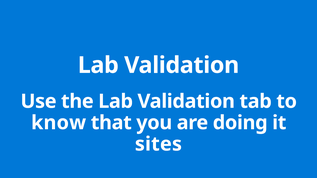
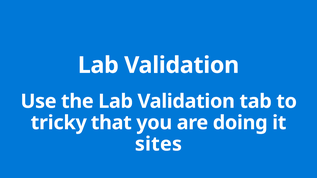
know: know -> tricky
